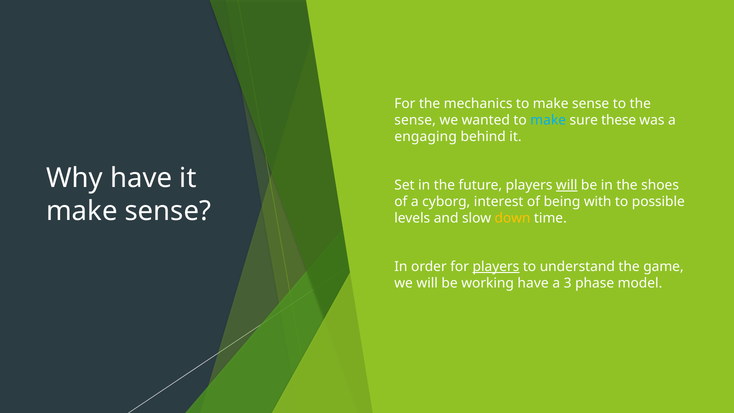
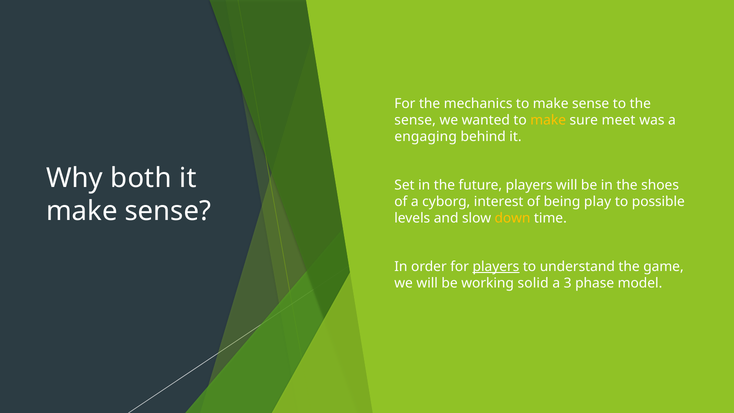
make at (548, 120) colour: light blue -> yellow
these: these -> meet
Why have: have -> both
will at (567, 185) underline: present -> none
with: with -> play
working have: have -> solid
